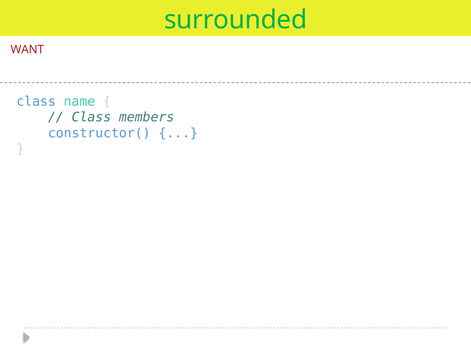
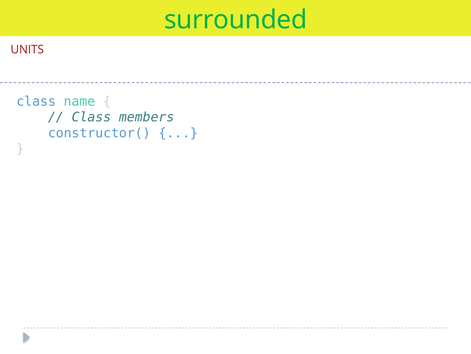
WANT: WANT -> UNITS
